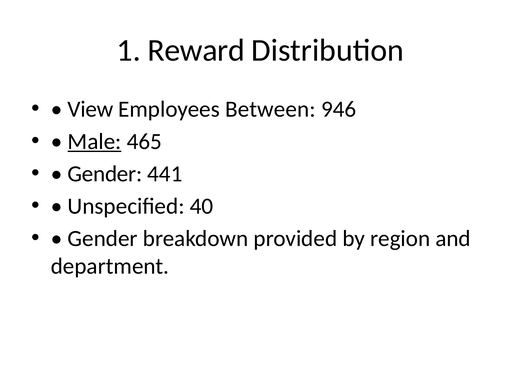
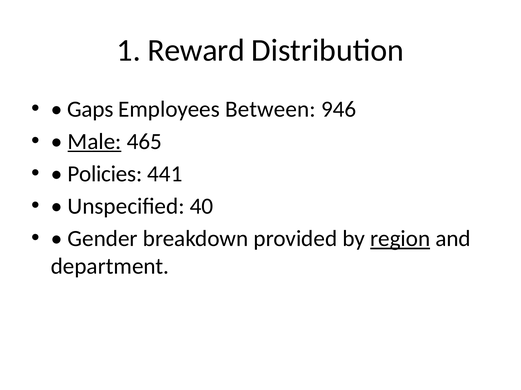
View: View -> Gaps
Gender at (105, 174): Gender -> Policies
region underline: none -> present
